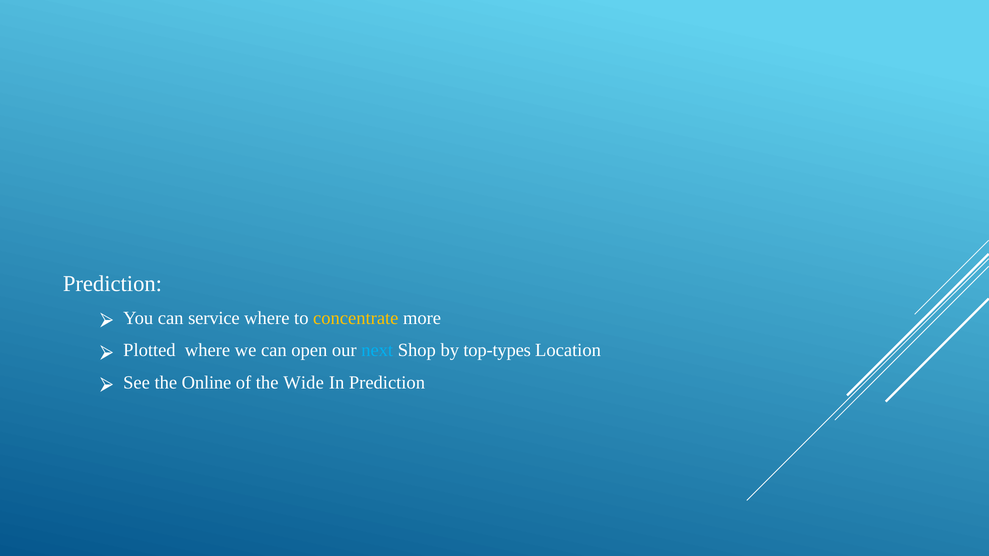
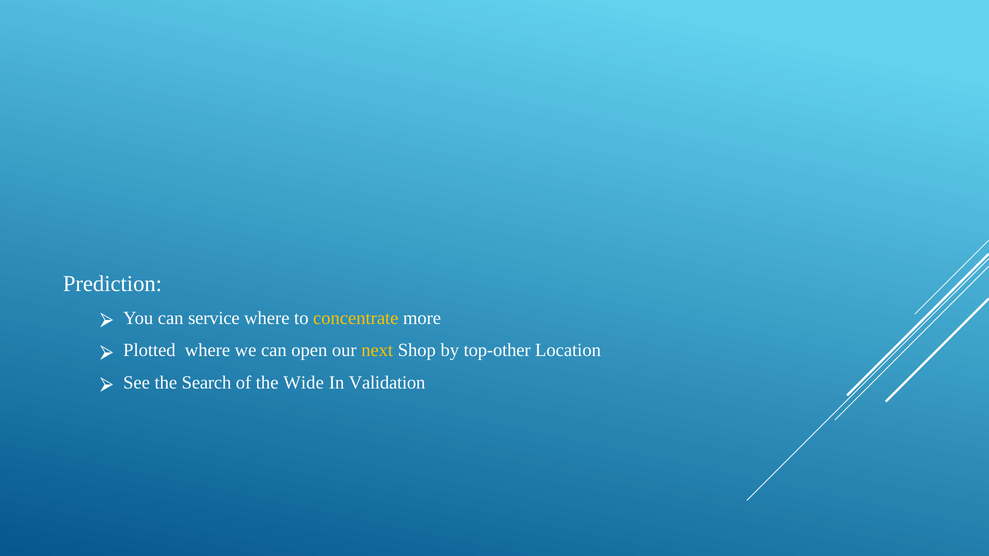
next colour: light blue -> yellow
top-types: top-types -> top-other
Online: Online -> Search
In Prediction: Prediction -> Validation
